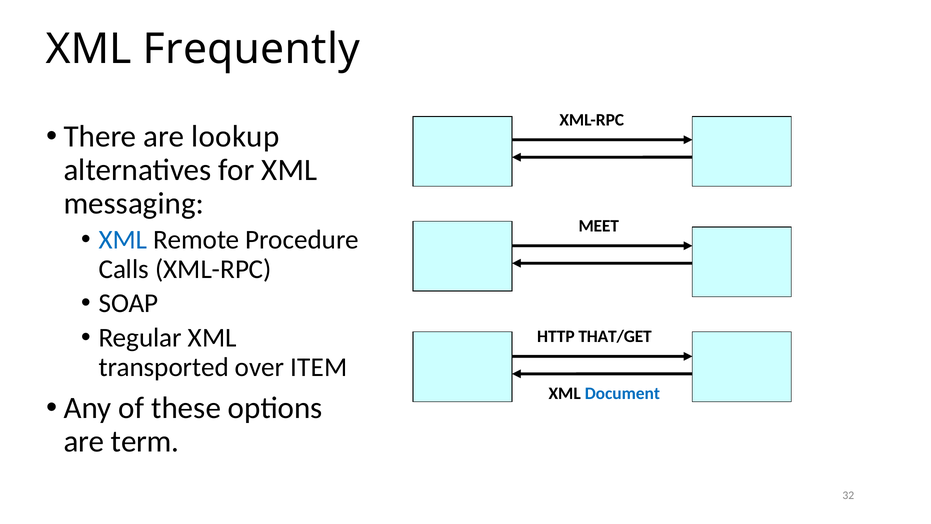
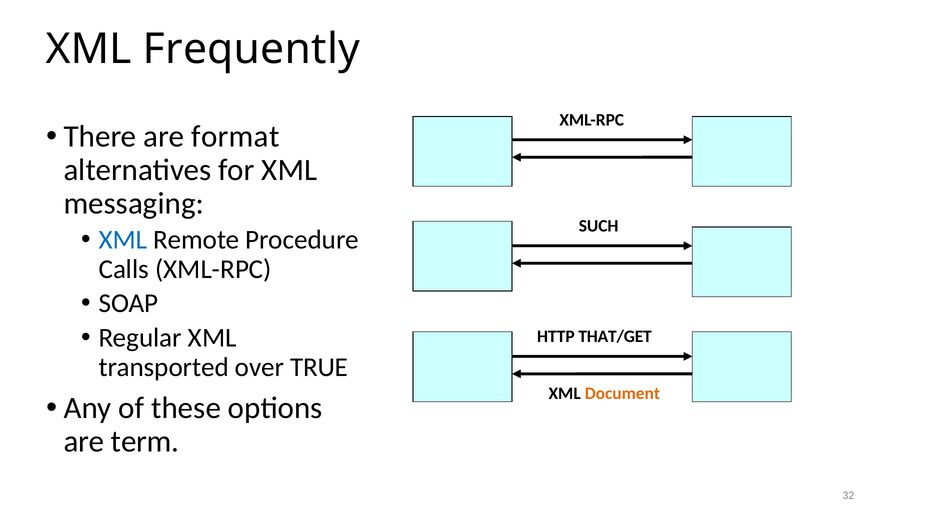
lookup: lookup -> format
MEET: MEET -> SUCH
ITEM: ITEM -> TRUE
Document colour: blue -> orange
